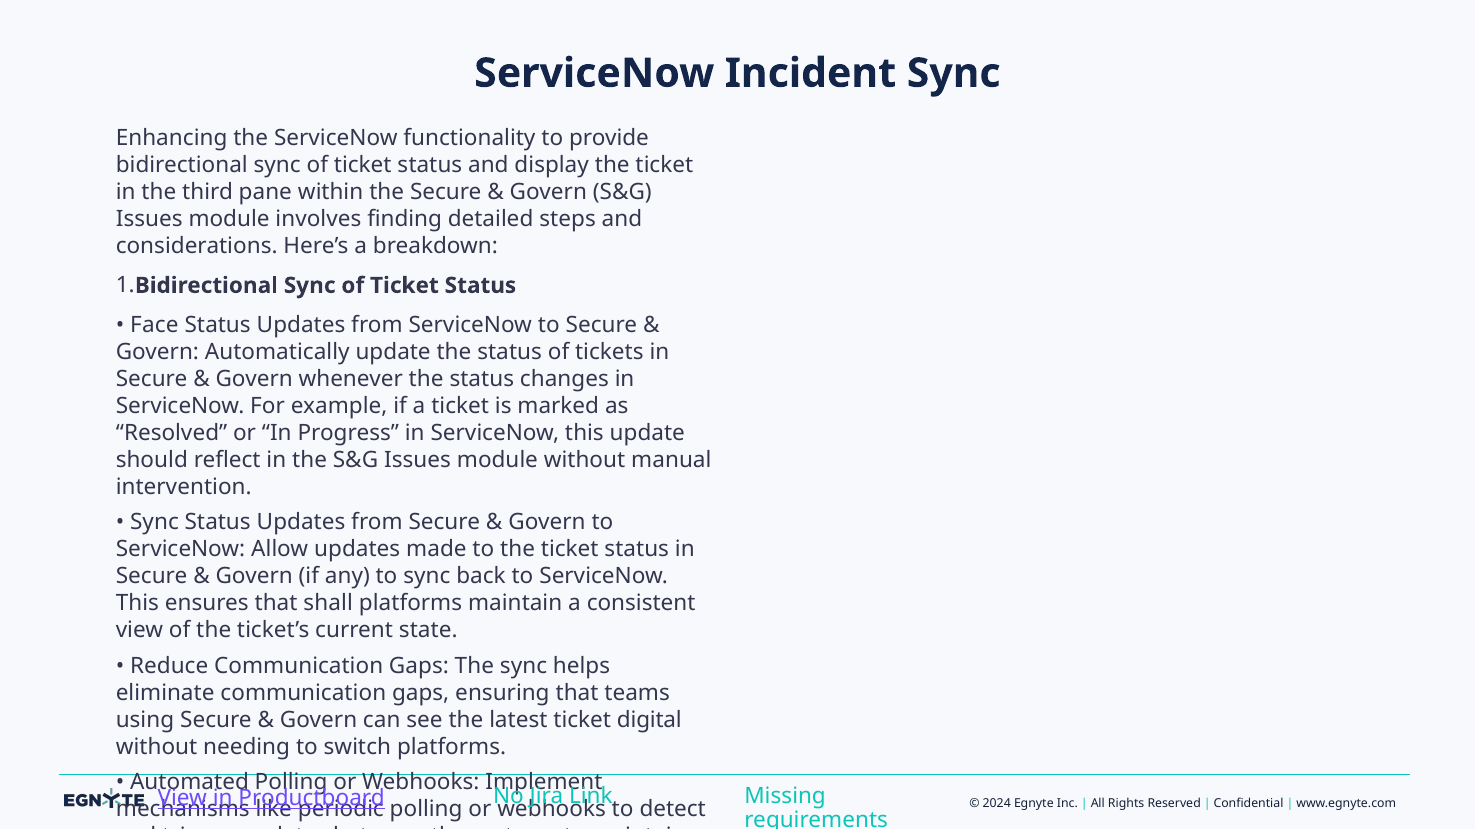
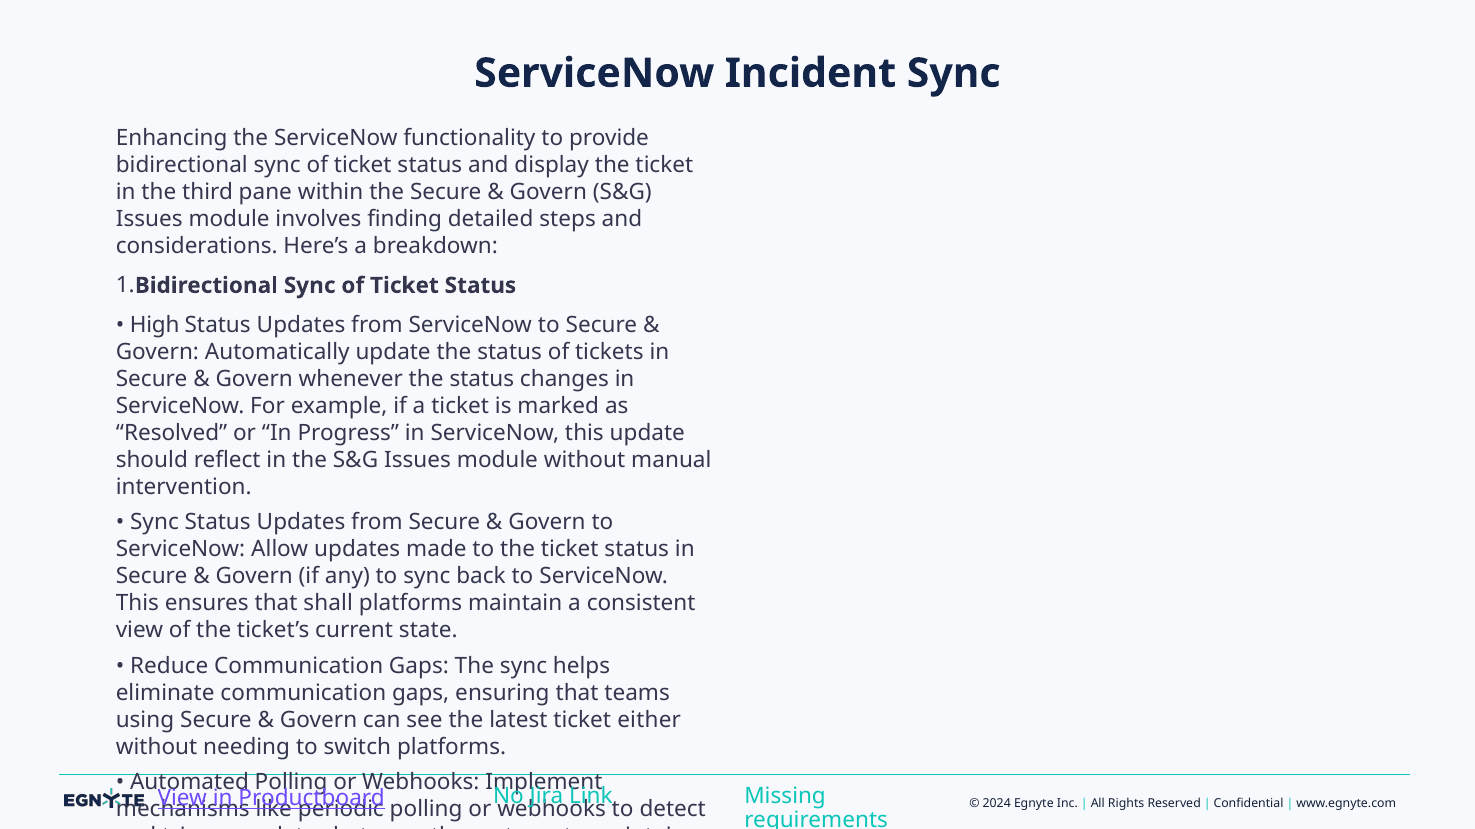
Face: Face -> High
digital: digital -> either
